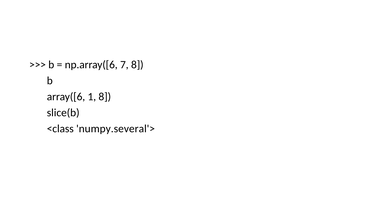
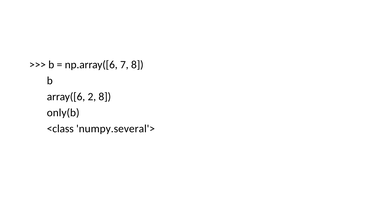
1: 1 -> 2
slice(b: slice(b -> only(b
